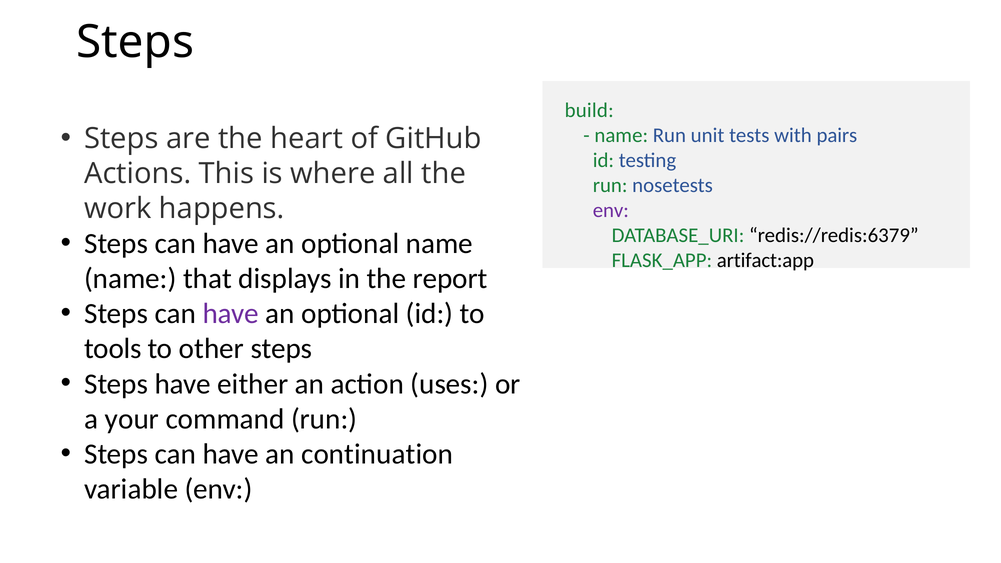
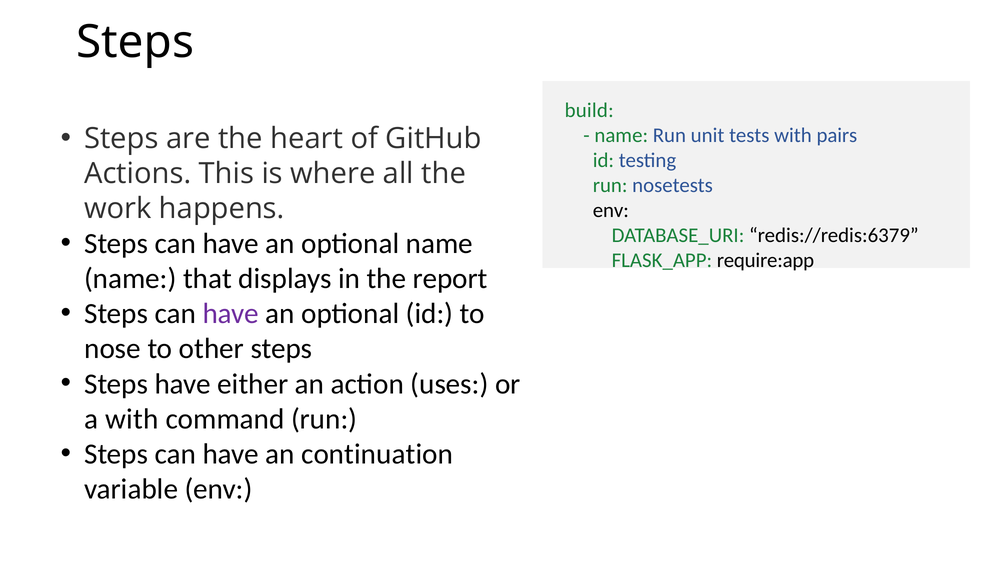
env at (611, 210) colour: purple -> black
artifact:app: artifact:app -> require:app
tools: tools -> nose
a your: your -> with
